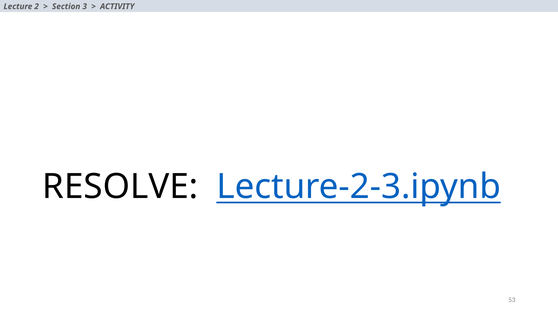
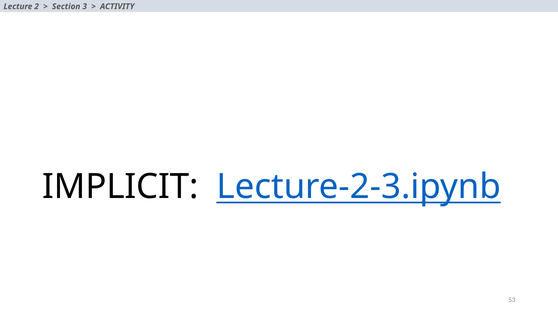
RESOLVE: RESOLVE -> IMPLICIT
